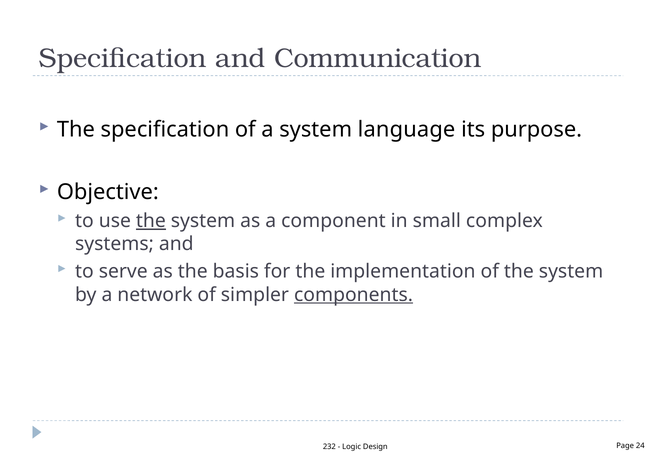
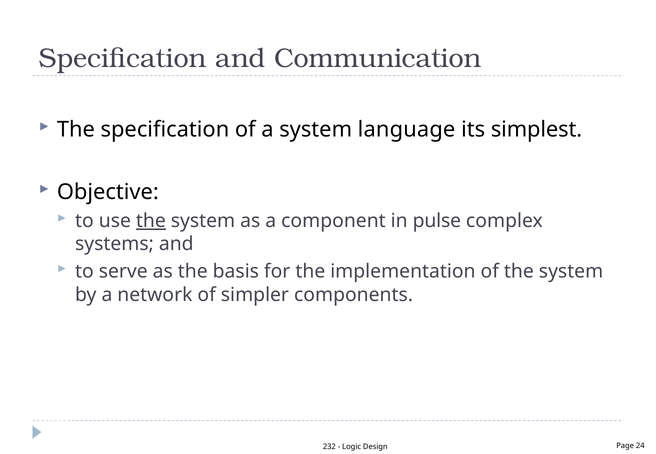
purpose: purpose -> simplest
small: small -> pulse
components underline: present -> none
